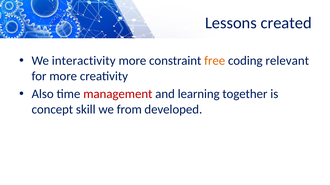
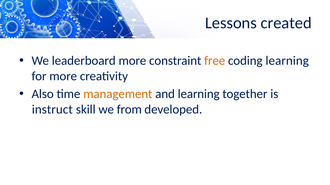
interactivity: interactivity -> leaderboard
coding relevant: relevant -> learning
management colour: red -> orange
concept: concept -> instruct
